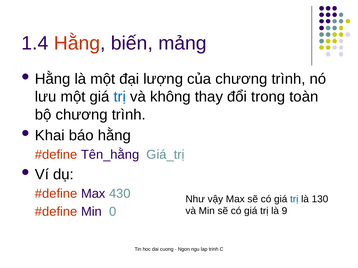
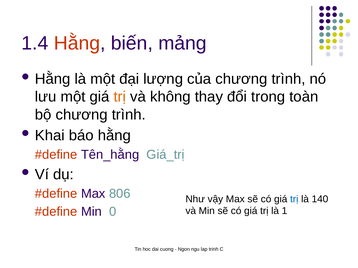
trị at (120, 97) colour: blue -> orange
430: 430 -> 806
130: 130 -> 140
9: 9 -> 1
